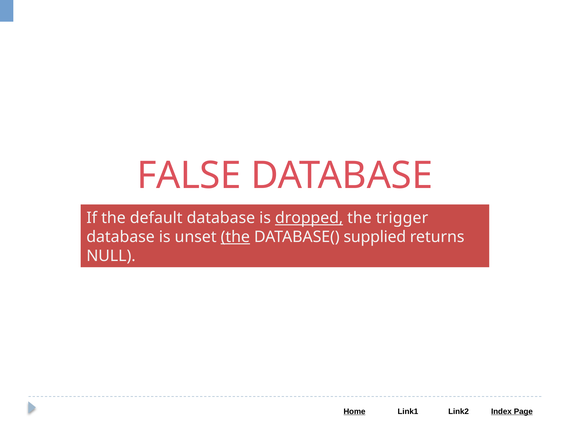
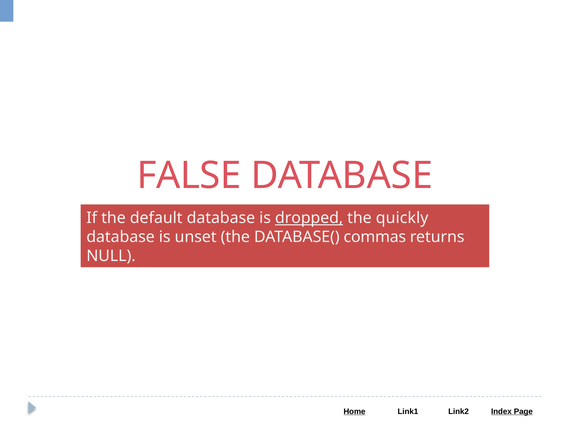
trigger: trigger -> quickly
the at (235, 237) underline: present -> none
supplied: supplied -> commas
